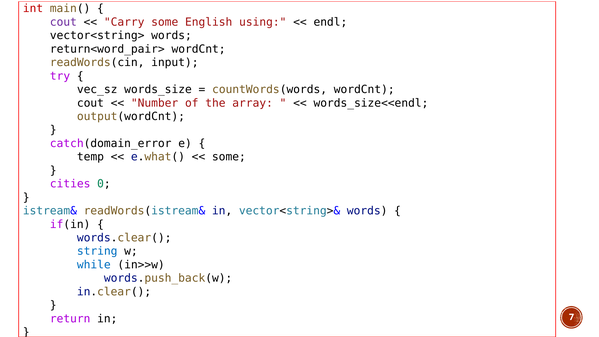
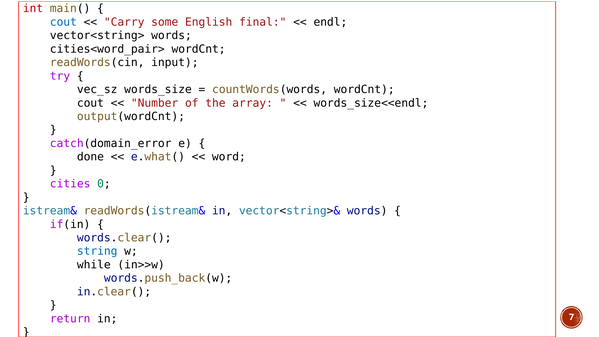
cout at (63, 22) colour: purple -> blue
using: using -> final
return<word_pair>: return<word_pair> -> cities<word_pair>
temp: temp -> done
some at (229, 157): some -> word
while colour: blue -> black
